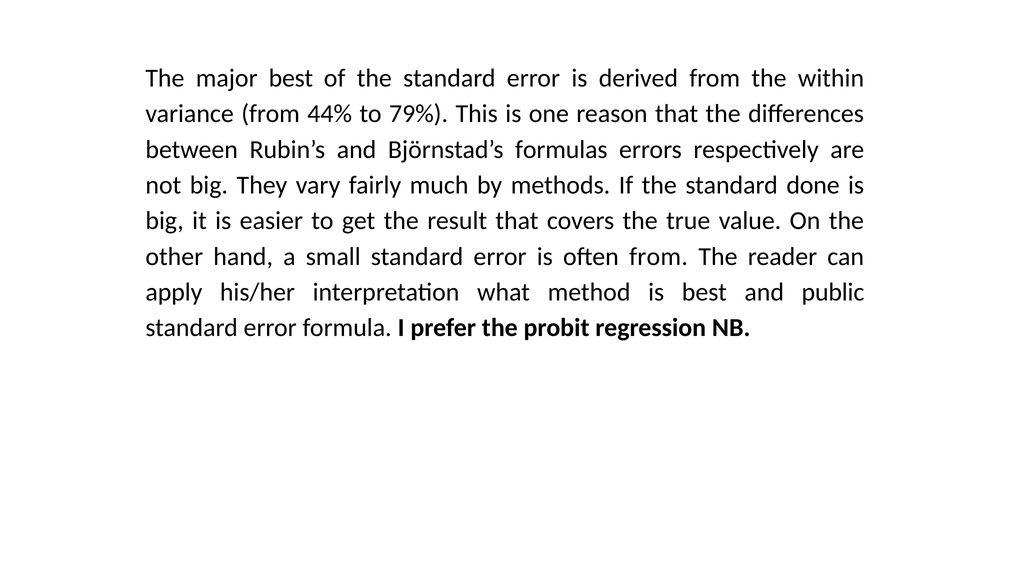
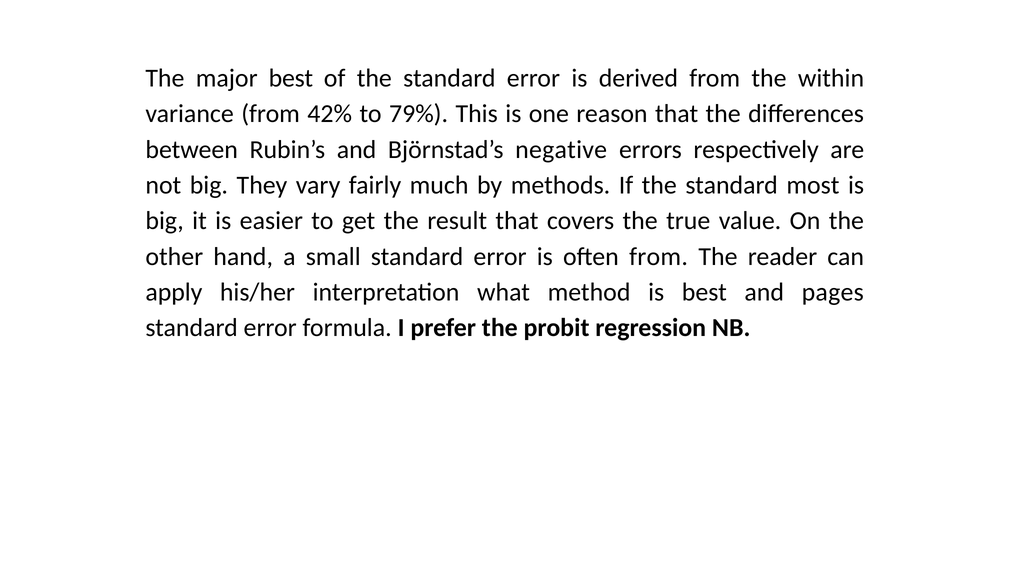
44%: 44% -> 42%
formulas: formulas -> negative
done: done -> most
public: public -> pages
